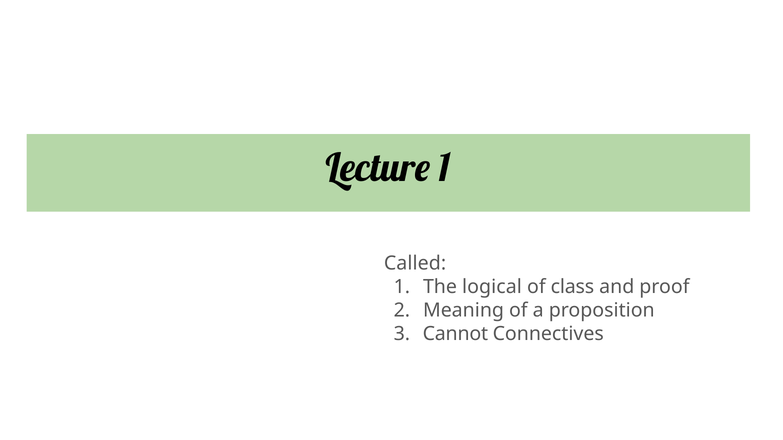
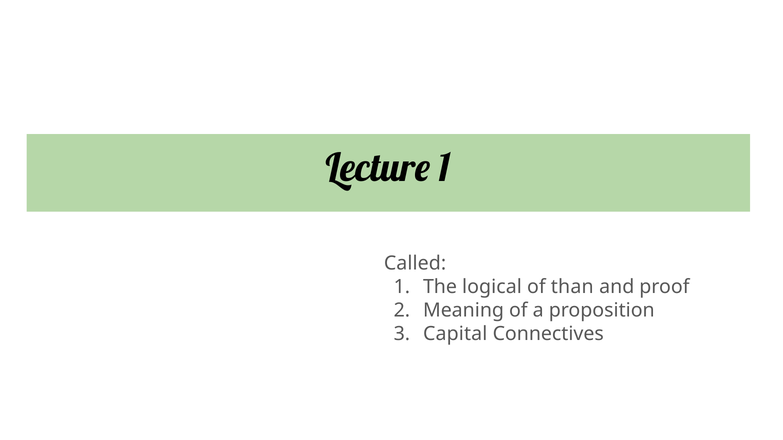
class: class -> than
Cannot: Cannot -> Capital
